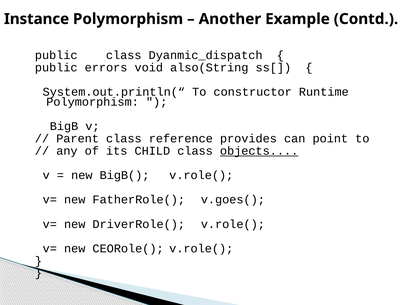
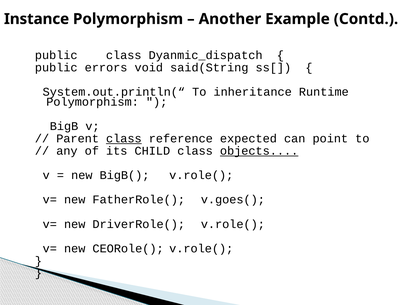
also(String: also(String -> said(String
constructor: constructor -> inheritance
class at (124, 139) underline: none -> present
provides: provides -> expected
